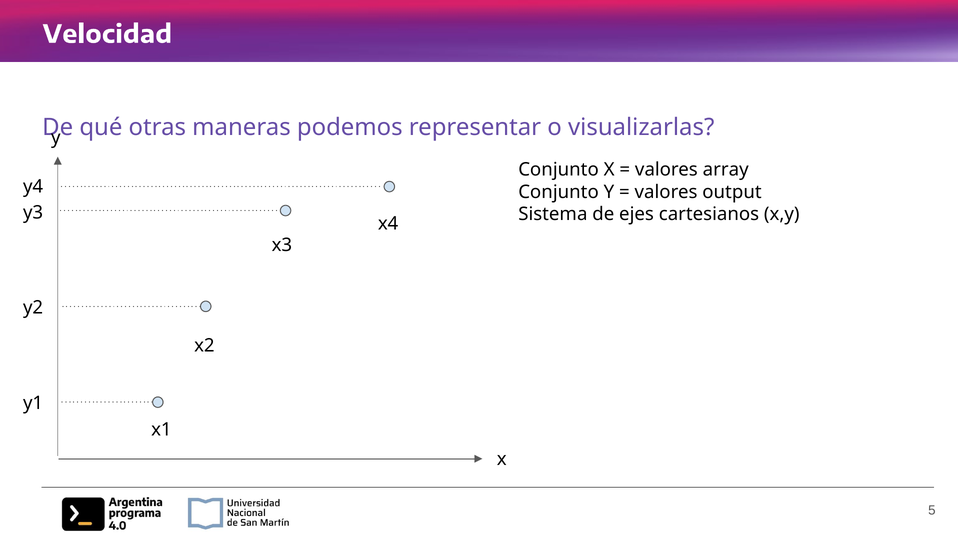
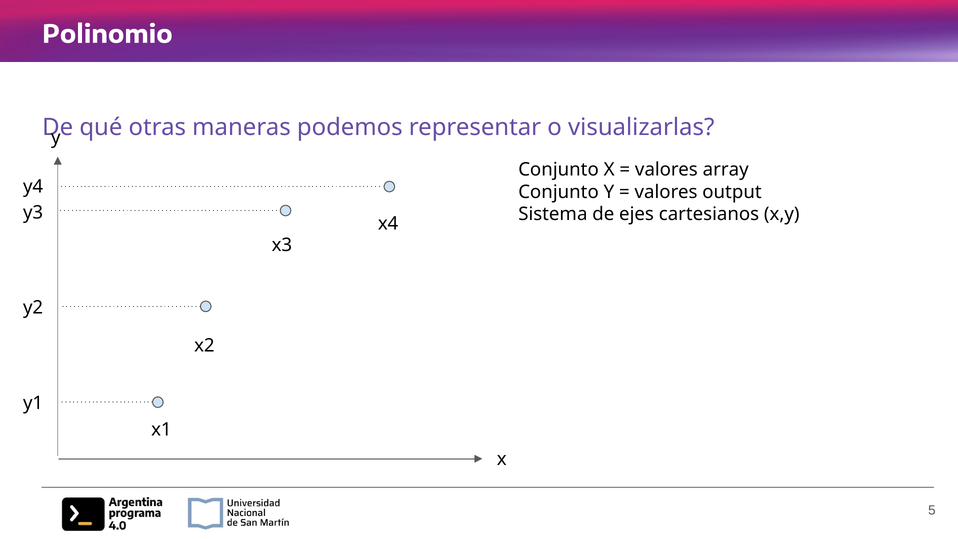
Velocidad: Velocidad -> Polinomio
